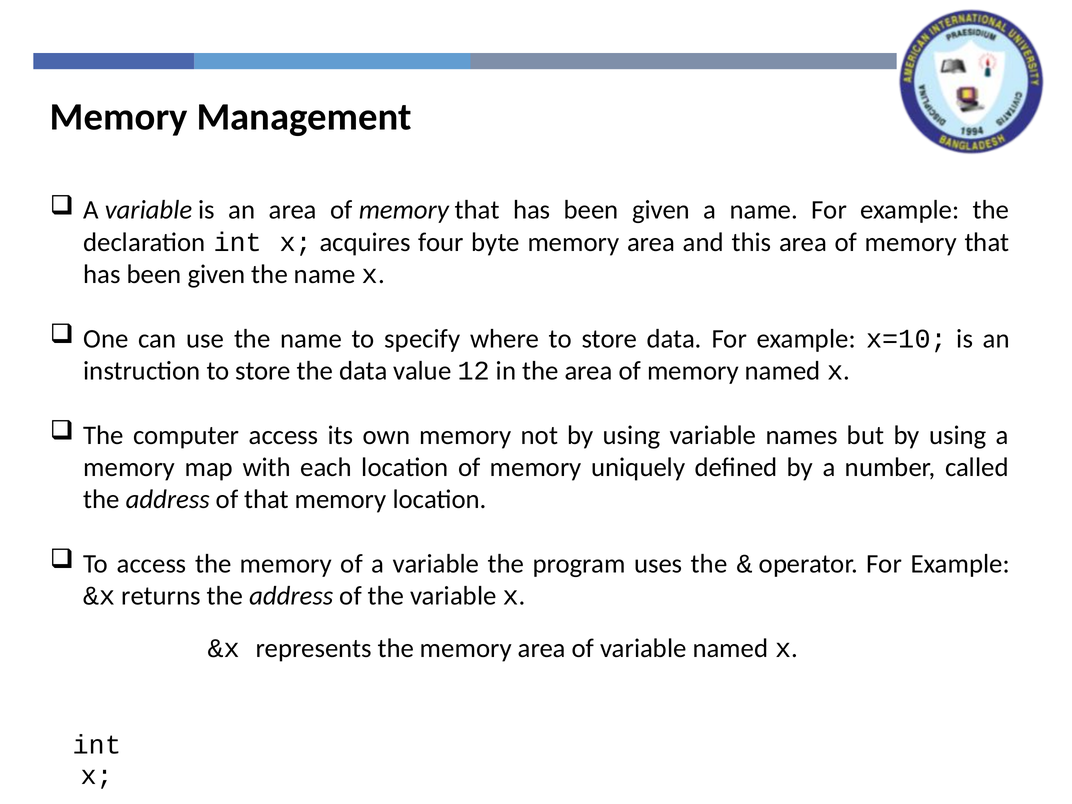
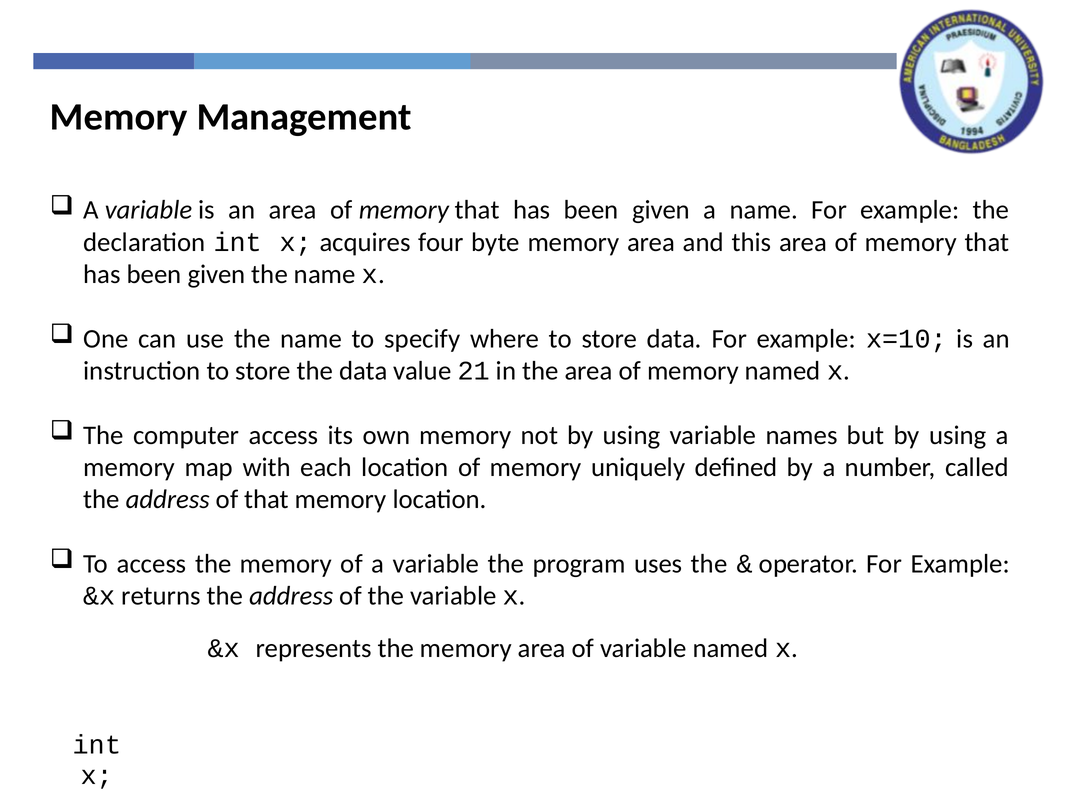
12: 12 -> 21
